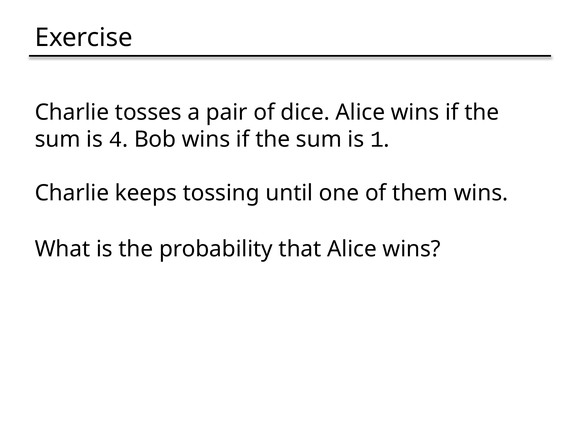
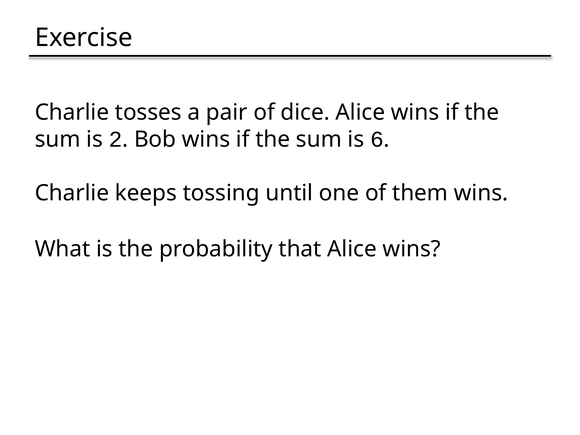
4: 4 -> 2
1: 1 -> 6
